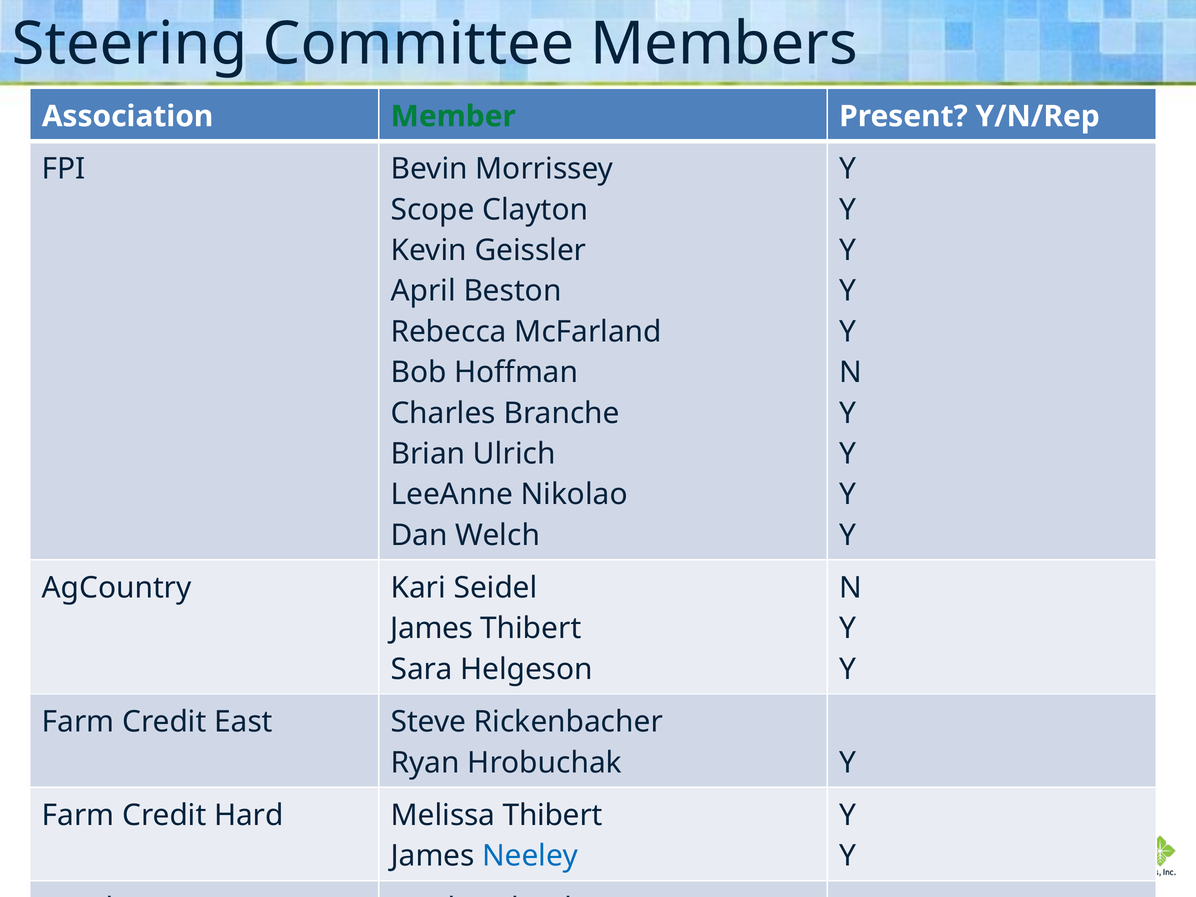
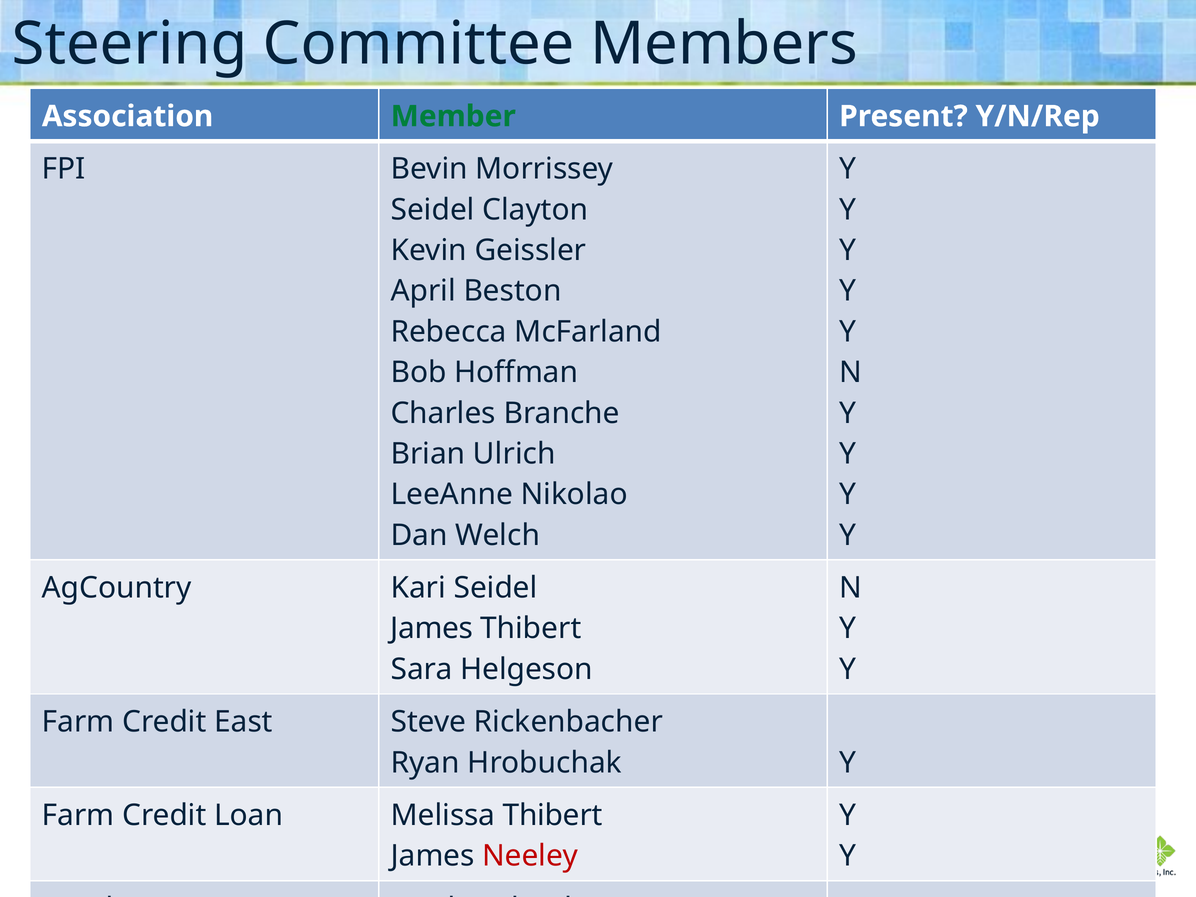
Scope at (433, 210): Scope -> Seidel
Hard: Hard -> Loan
Neeley colour: blue -> red
